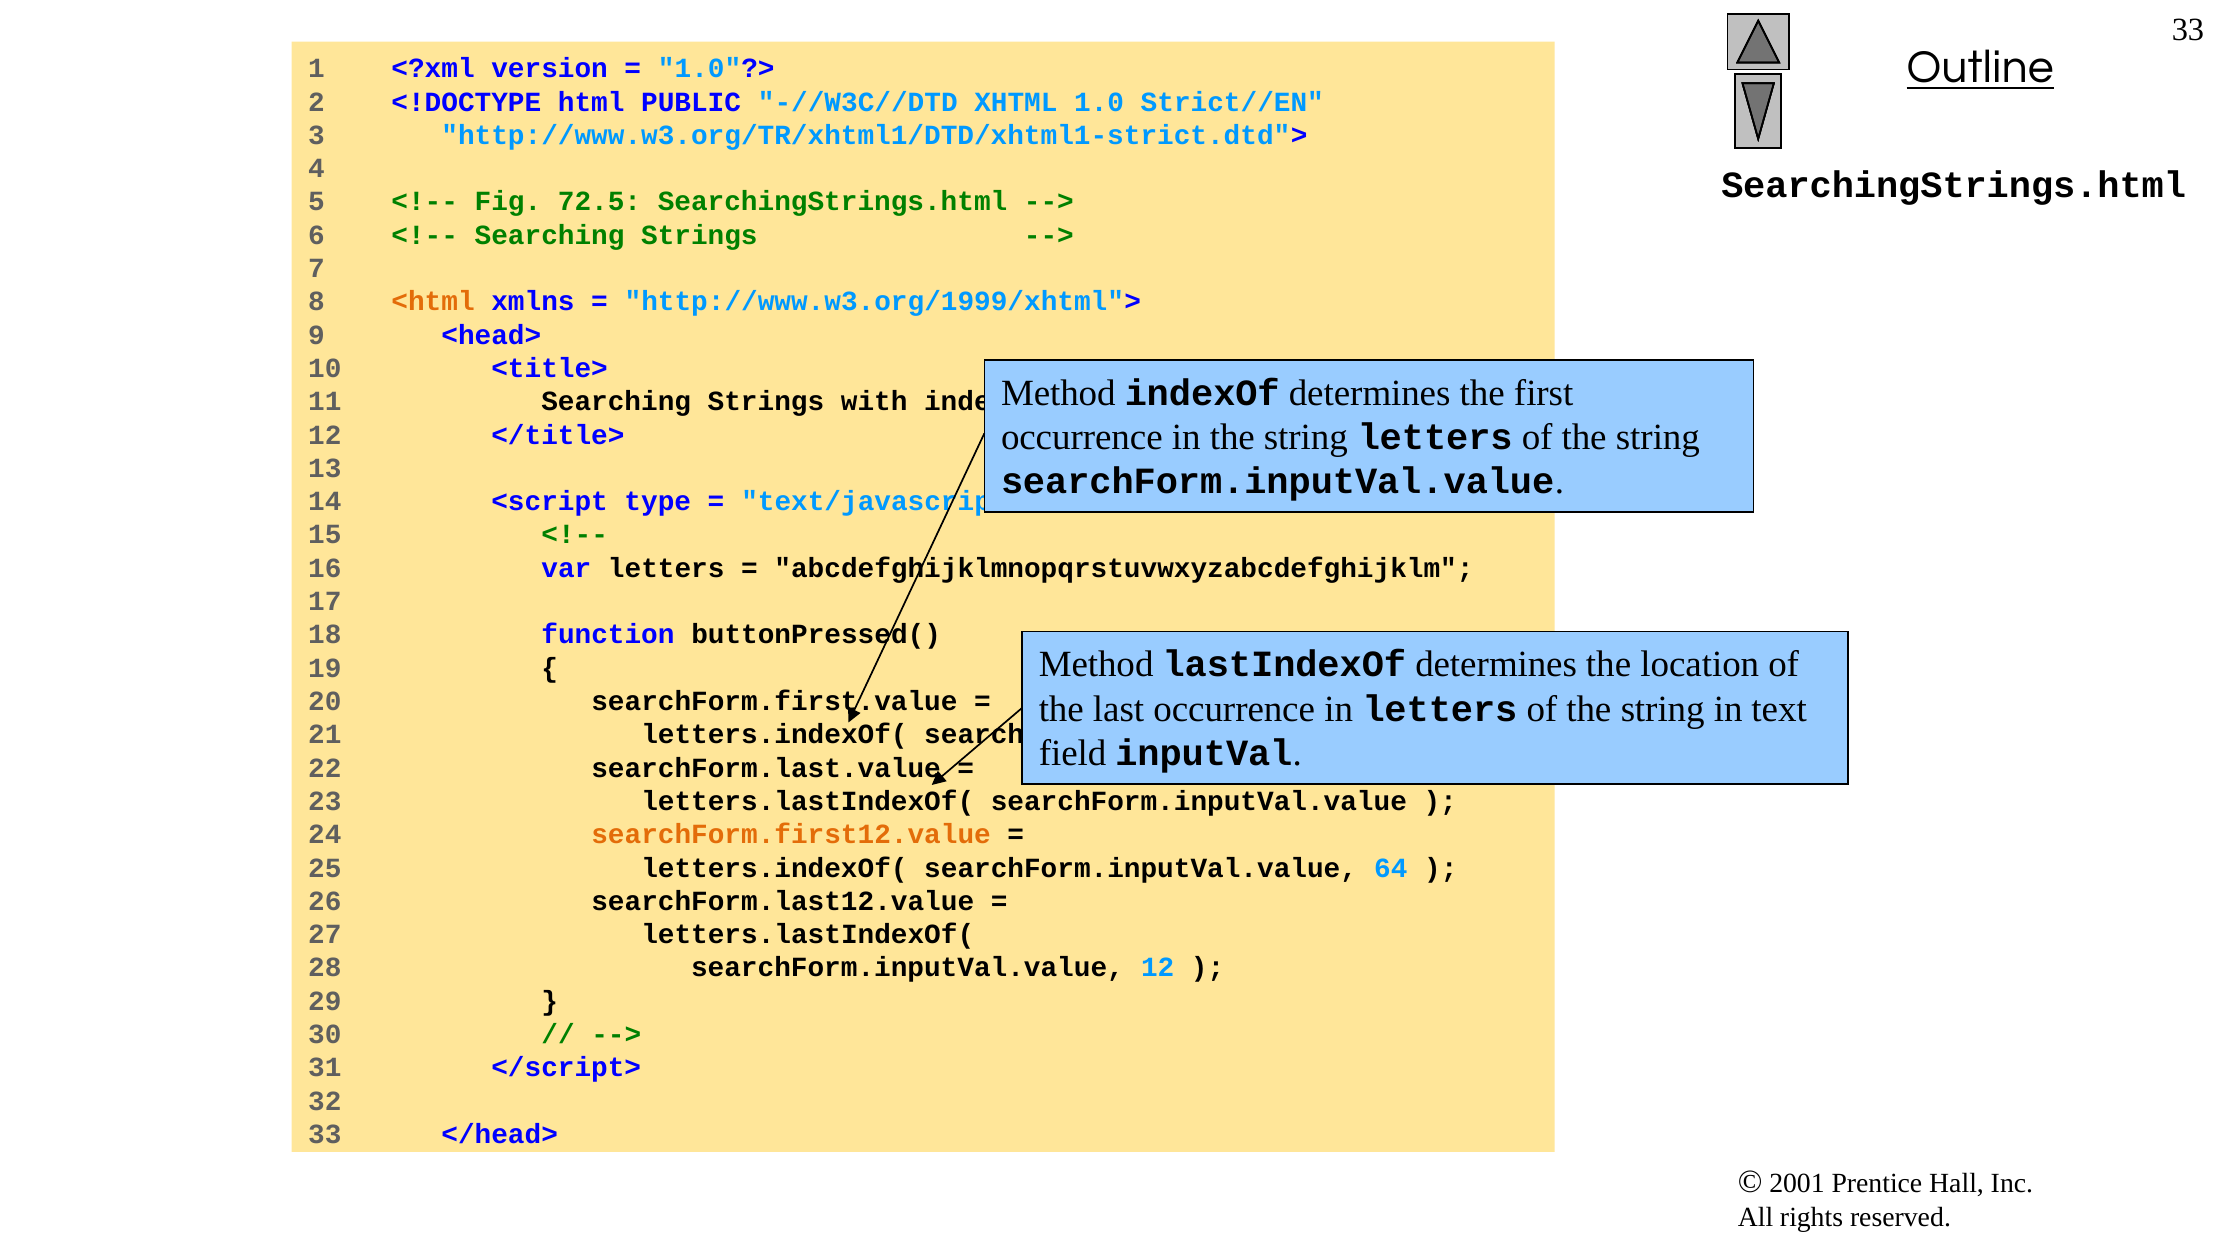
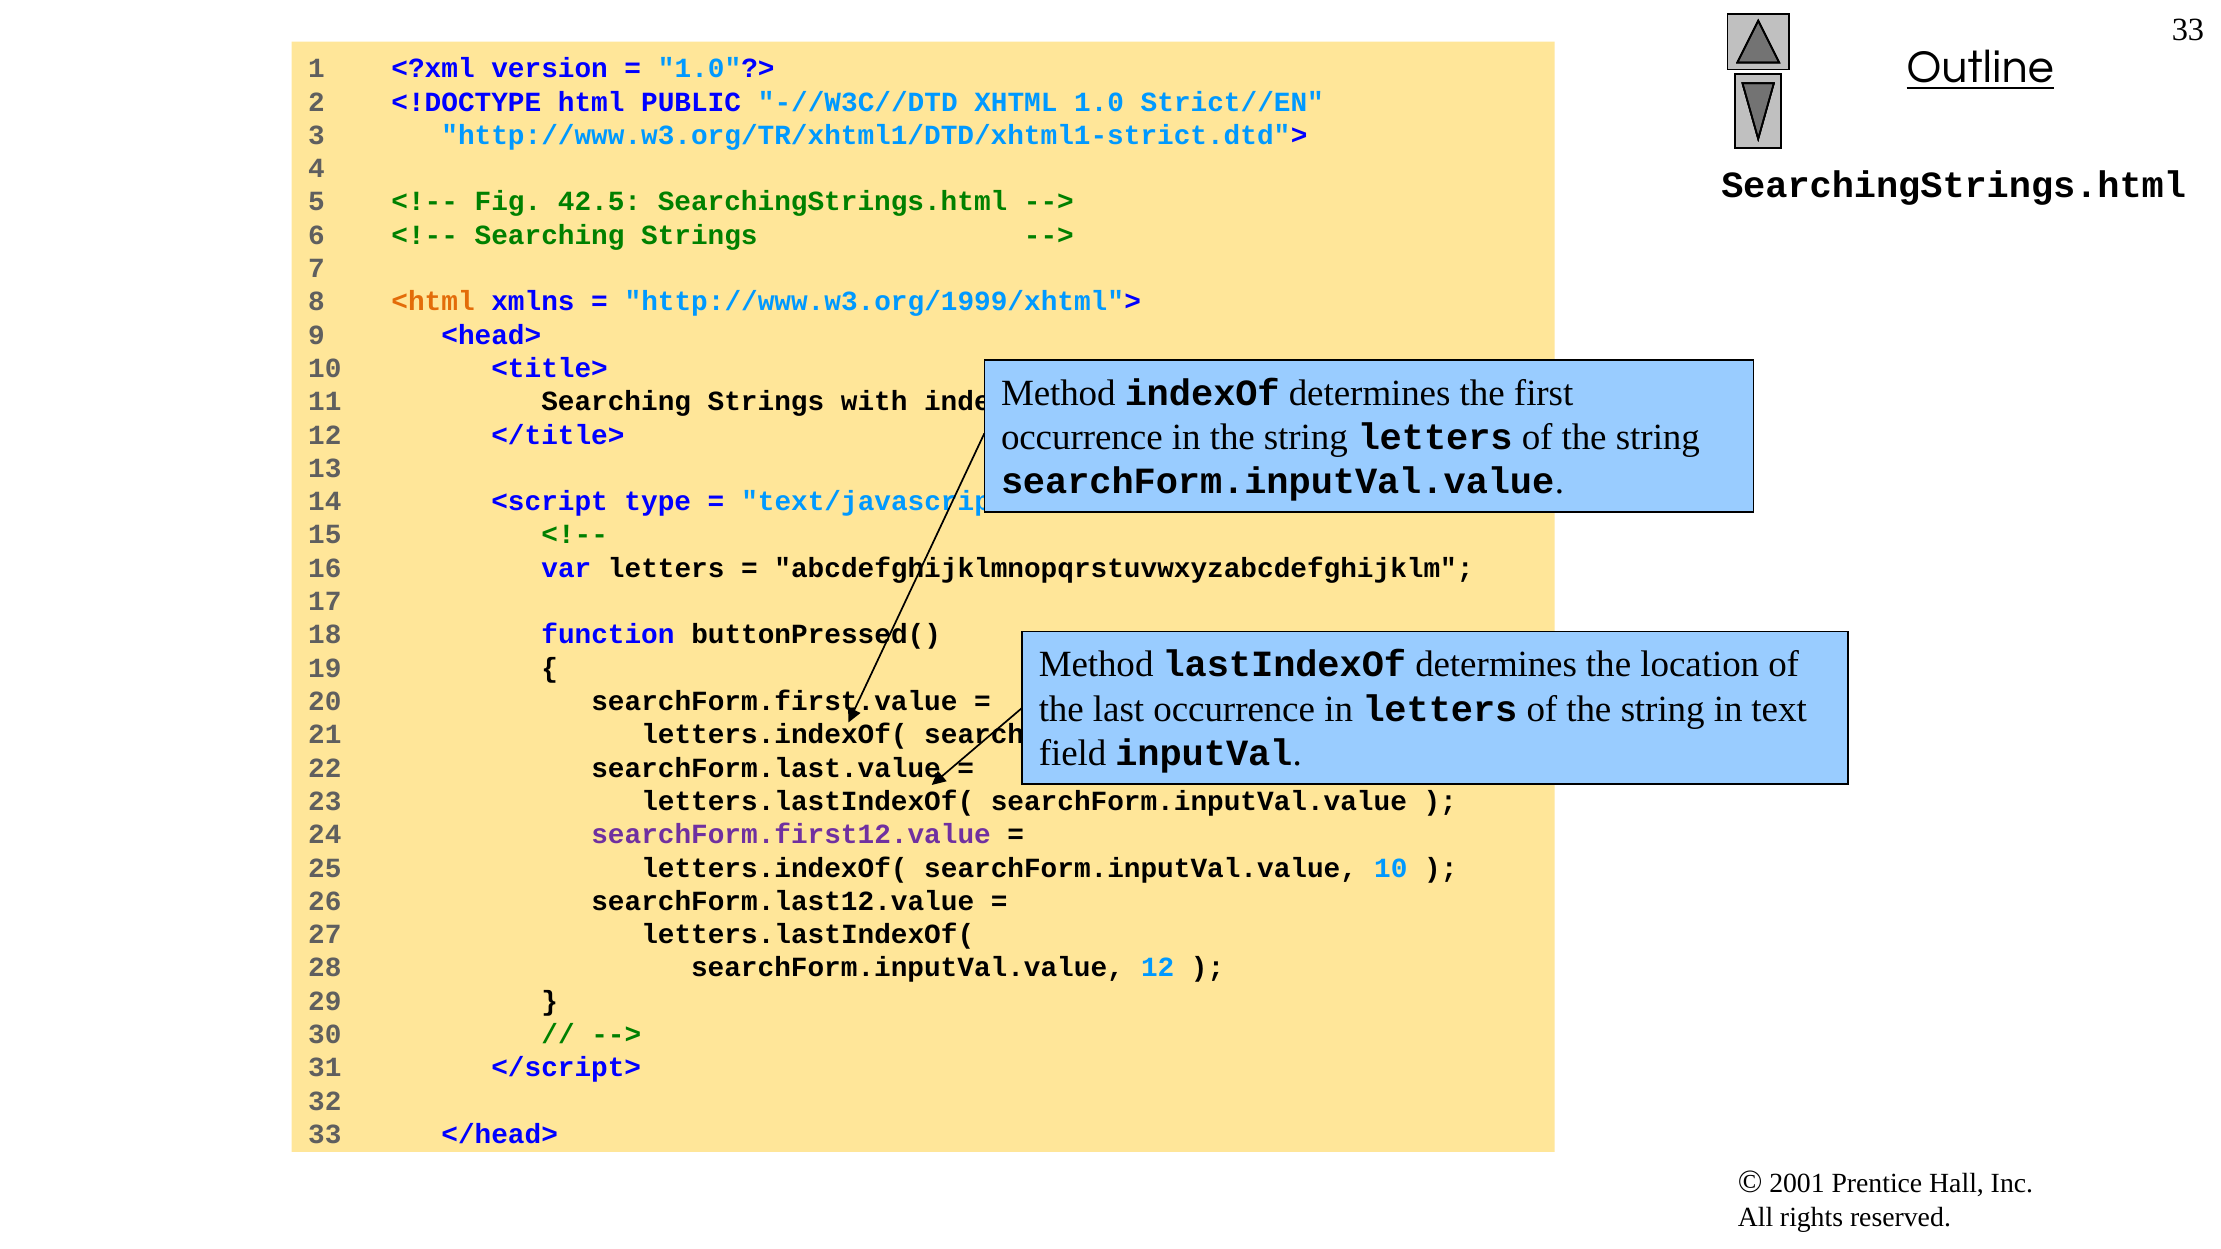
72.5: 72.5 -> 42.5
searchForm.first12.value colour: orange -> purple
searchForm.inputVal.value 64: 64 -> 10
